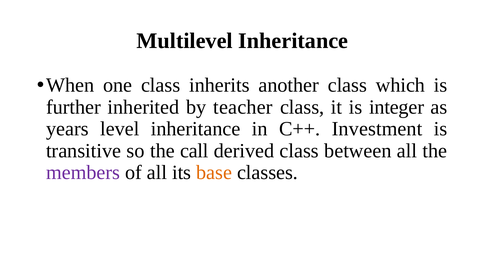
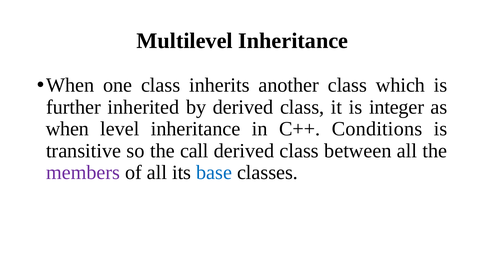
by teacher: teacher -> derived
years at (67, 129): years -> when
Investment: Investment -> Conditions
base colour: orange -> blue
